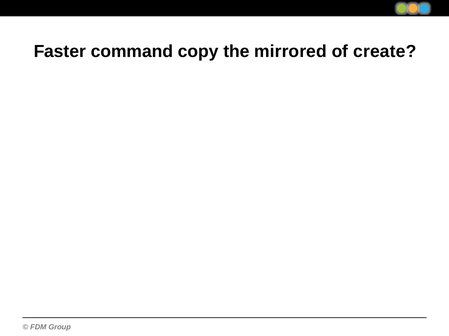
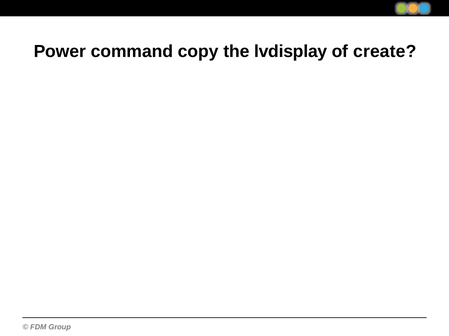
Faster: Faster -> Power
mirrored: mirrored -> lvdisplay
